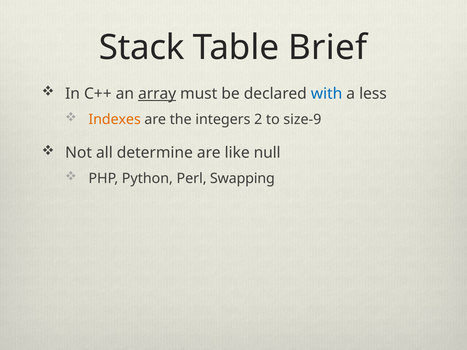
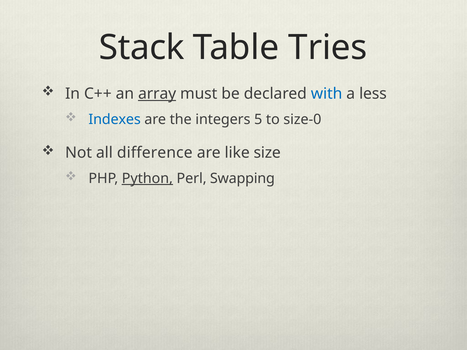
Brief: Brief -> Tries
Indexes colour: orange -> blue
2: 2 -> 5
size-9: size-9 -> size-0
determine: determine -> difference
null: null -> size
Python underline: none -> present
